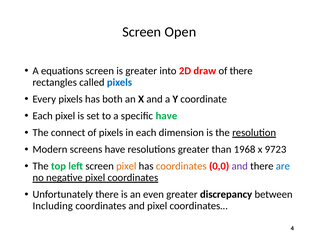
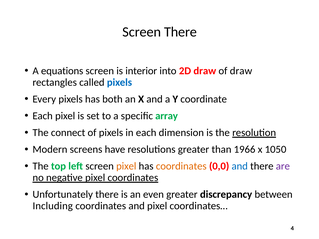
Screen Open: Open -> There
is greater: greater -> interior
of there: there -> draw
specific have: have -> array
1968: 1968 -> 1966
9723: 9723 -> 1050
and at (240, 166) colour: purple -> blue
are colour: blue -> purple
